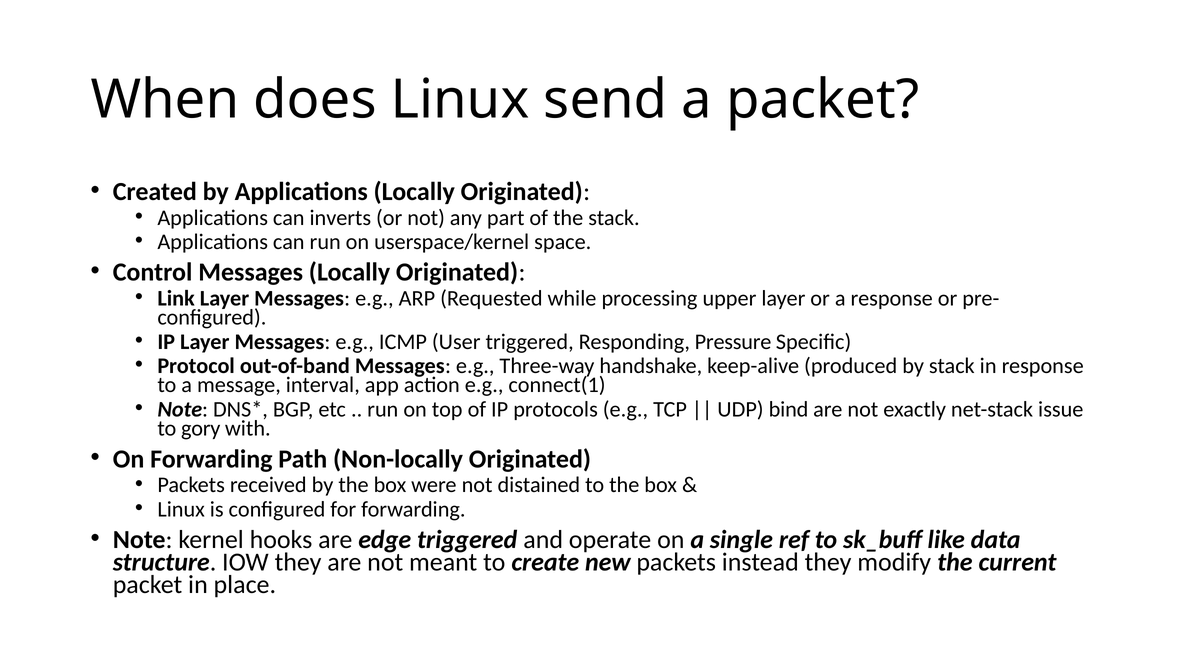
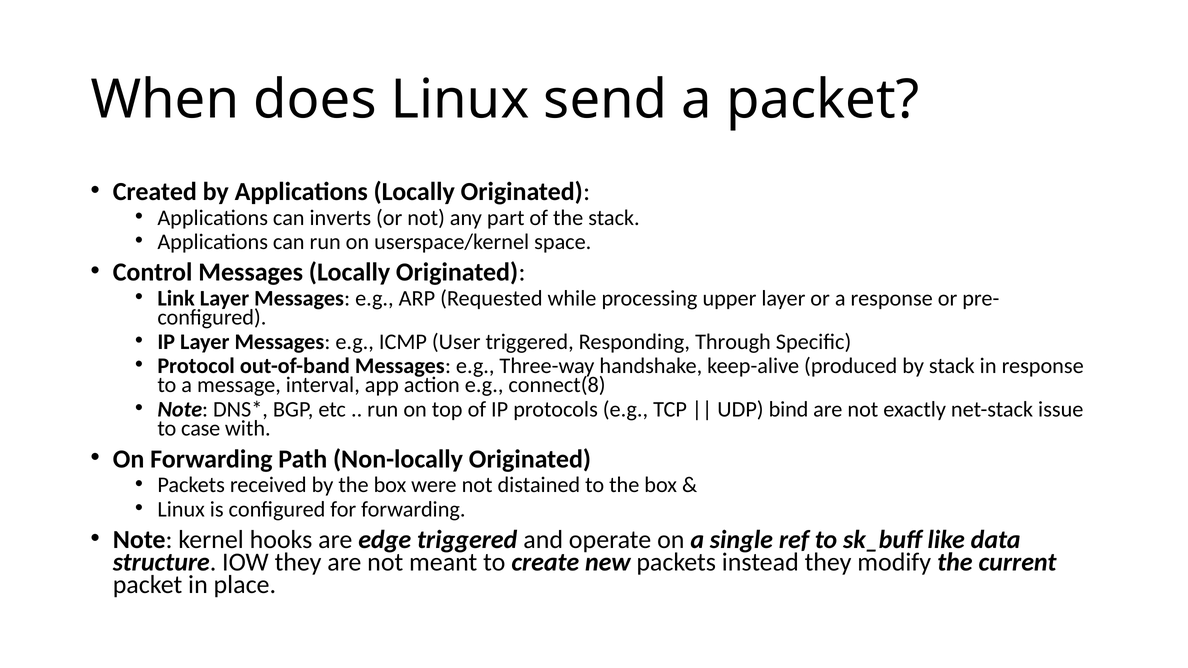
Pressure: Pressure -> Through
connect(1: connect(1 -> connect(8
gory: gory -> case
